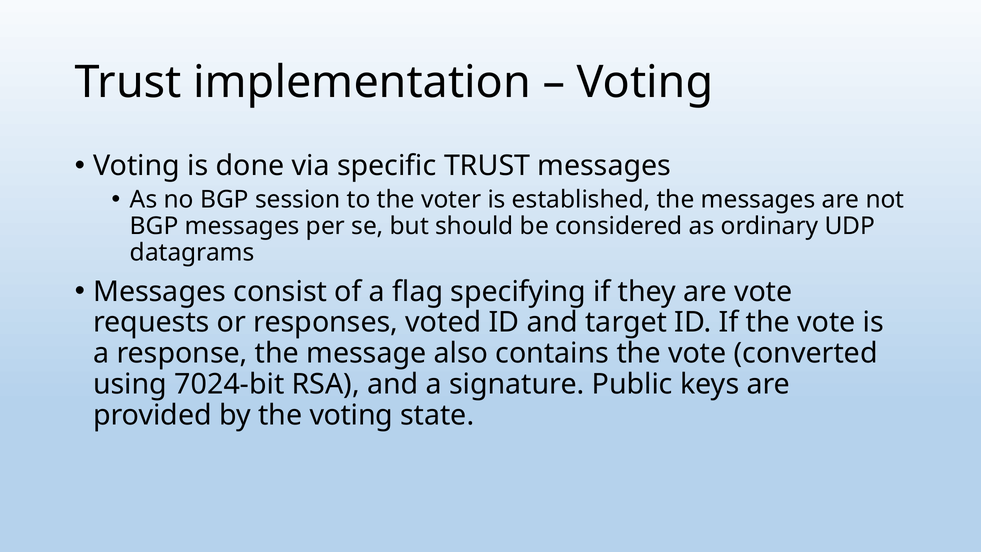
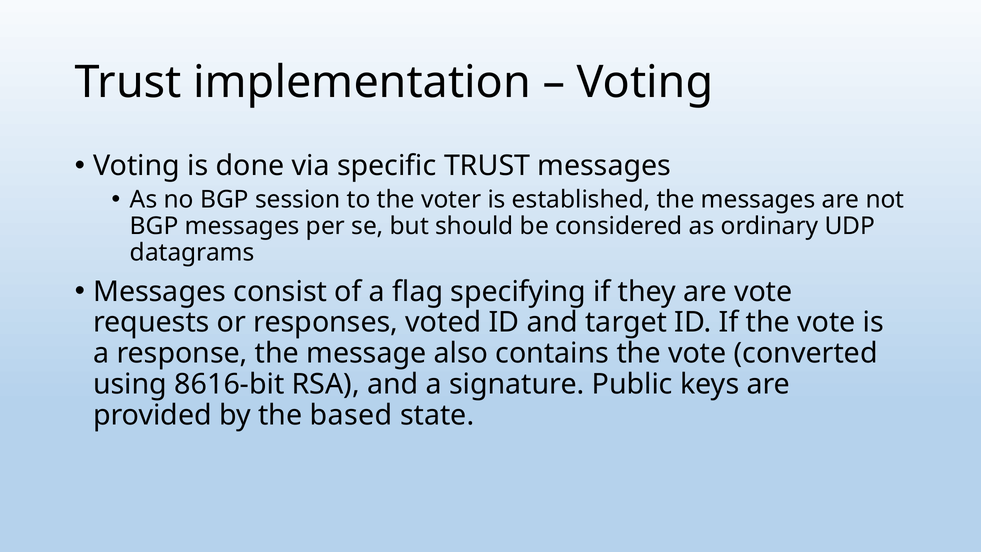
7024-bit: 7024-bit -> 8616-bit
the voting: voting -> based
